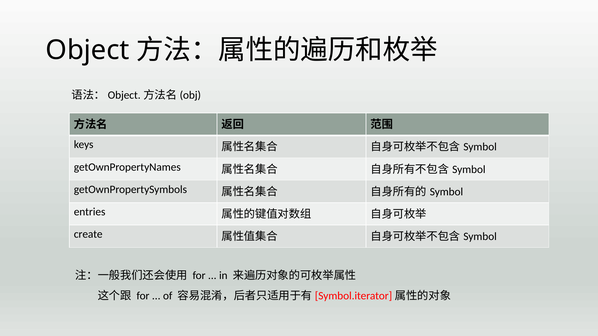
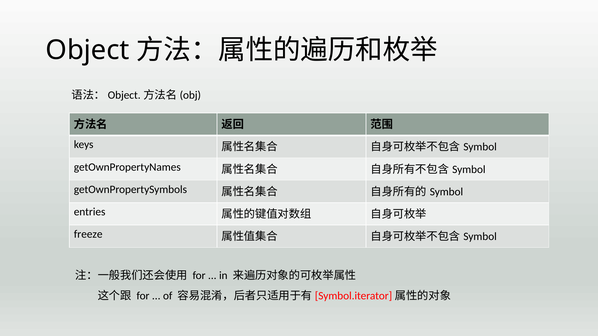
create: create -> freeze
